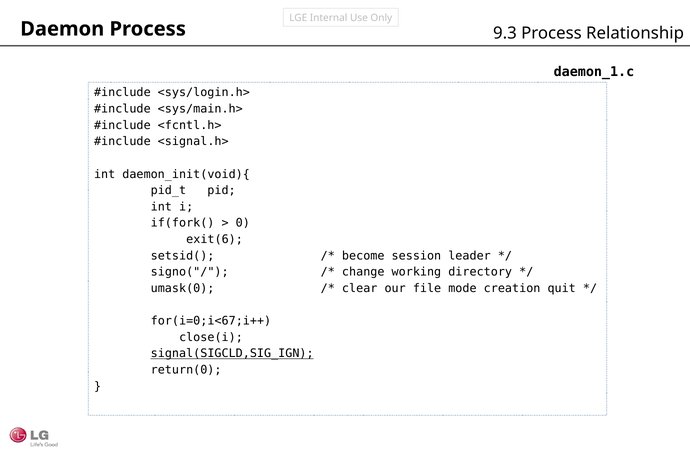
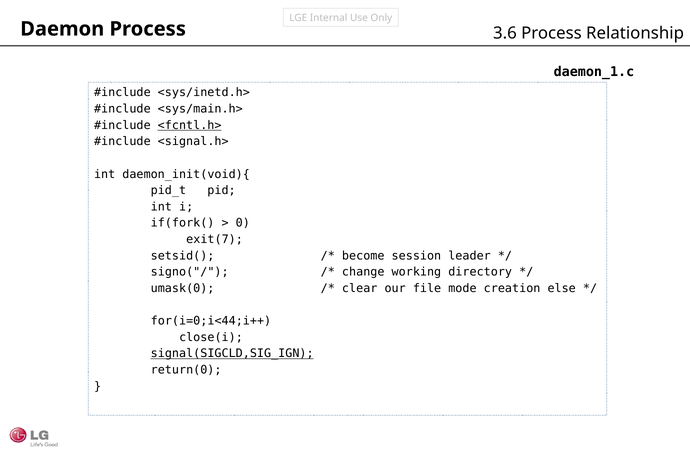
9.3: 9.3 -> 3.6
<sys/login.h>: <sys/login.h> -> <sys/inetd.h>
<fcntl.h> underline: none -> present
exit(6: exit(6 -> exit(7
quit: quit -> else
for(i=0;i<67;i++: for(i=0;i<67;i++ -> for(i=0;i<44;i++
